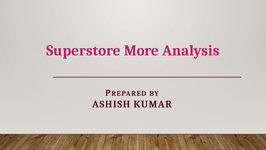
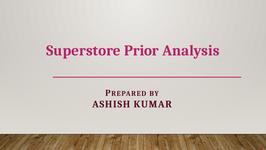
More: More -> Prior
